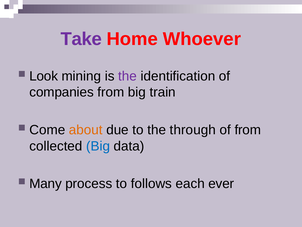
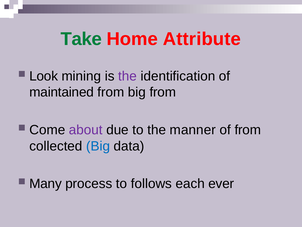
Take colour: purple -> green
Whoever: Whoever -> Attribute
companies: companies -> maintained
big train: train -> from
about colour: orange -> purple
through: through -> manner
